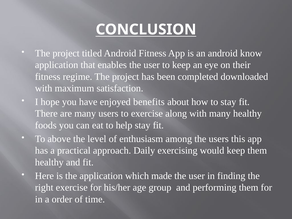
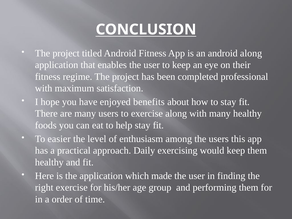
android know: know -> along
downloaded: downloaded -> professional
above: above -> easier
